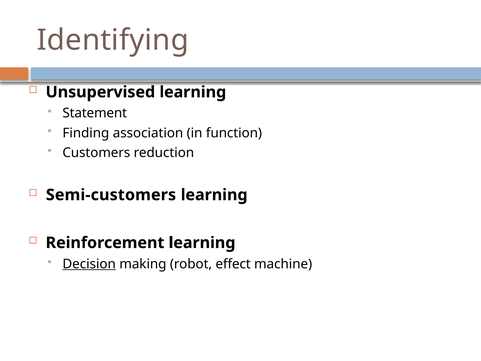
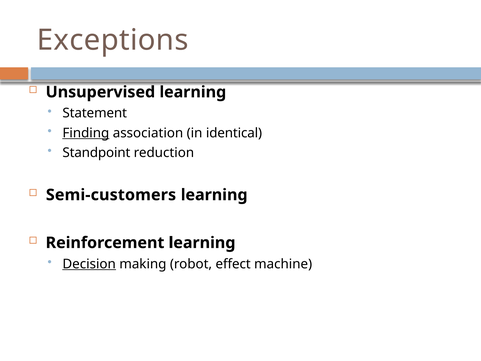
Identifying: Identifying -> Exceptions
Finding underline: none -> present
function: function -> identical
Customers: Customers -> Standpoint
